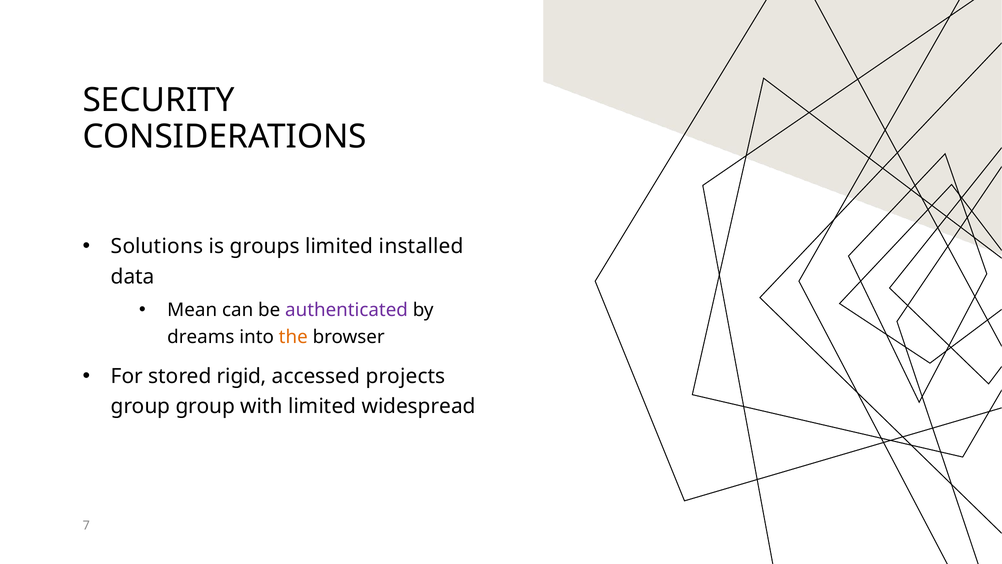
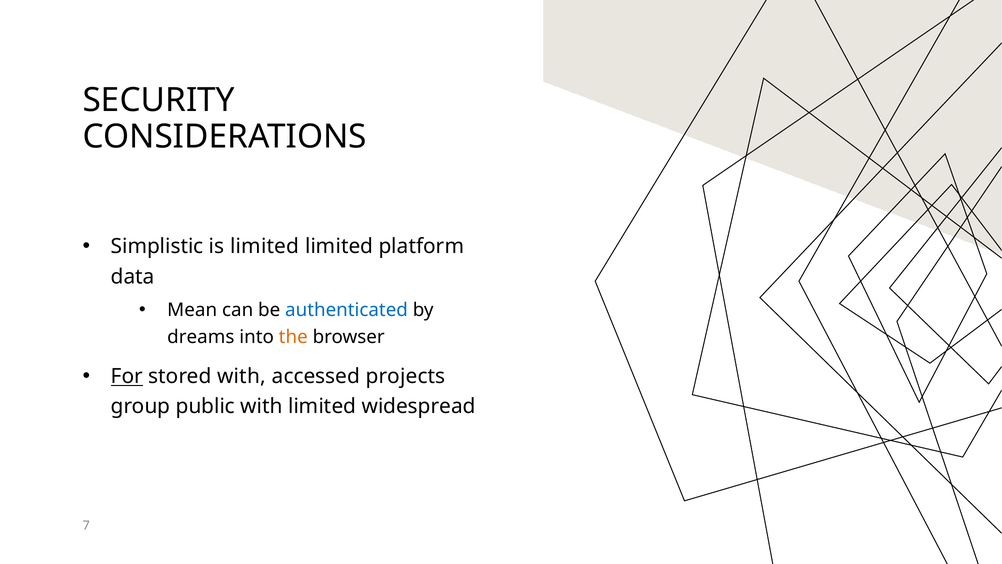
Solutions: Solutions -> Simplistic
is groups: groups -> limited
installed: installed -> platform
authenticated colour: purple -> blue
For underline: none -> present
stored rigid: rigid -> with
group group: group -> public
